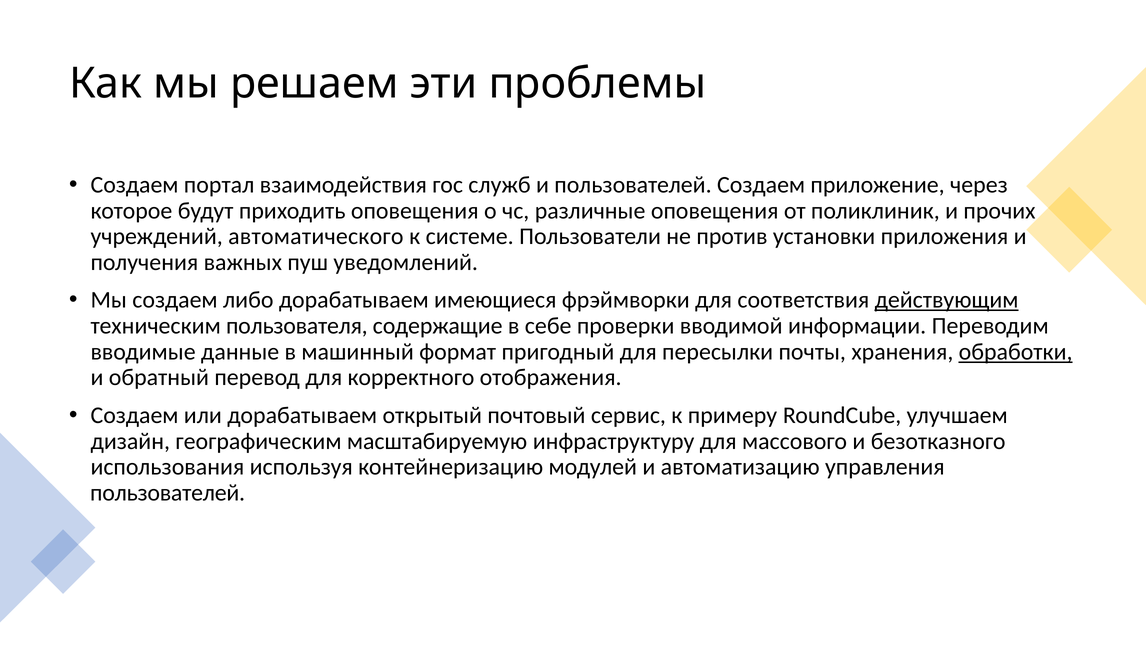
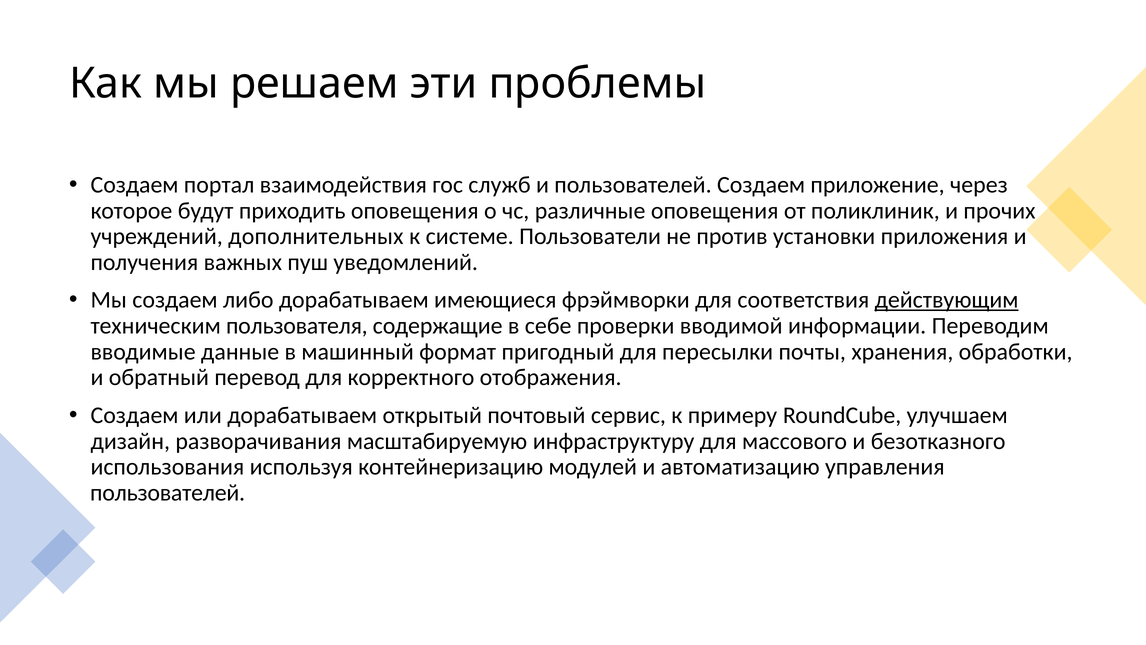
автоматического: автоматического -> дополнительных
обработки underline: present -> none
географическим: географическим -> разворачивания
